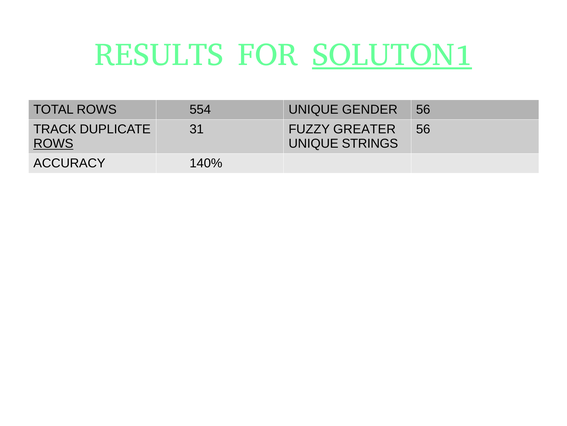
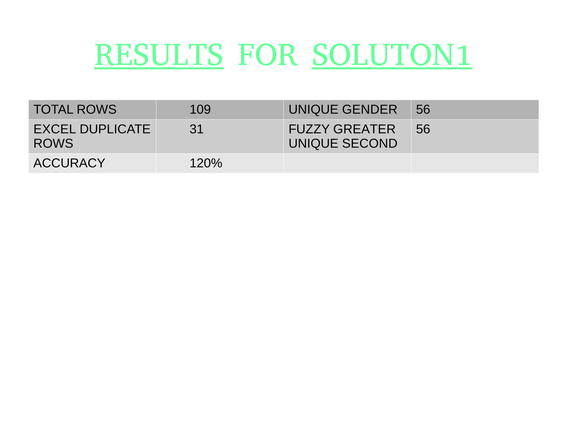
RESULTS underline: none -> present
554: 554 -> 109
TRACK: TRACK -> EXCEL
ROWS at (53, 143) underline: present -> none
STRINGS: STRINGS -> SECOND
140%: 140% -> 120%
